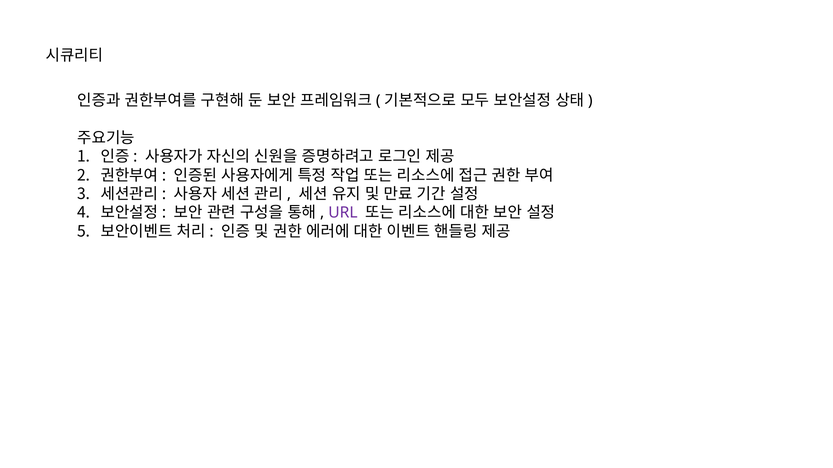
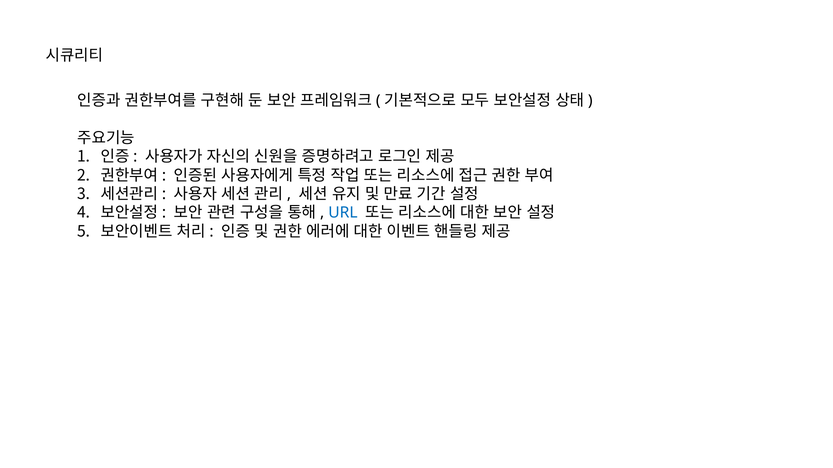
URL colour: purple -> blue
